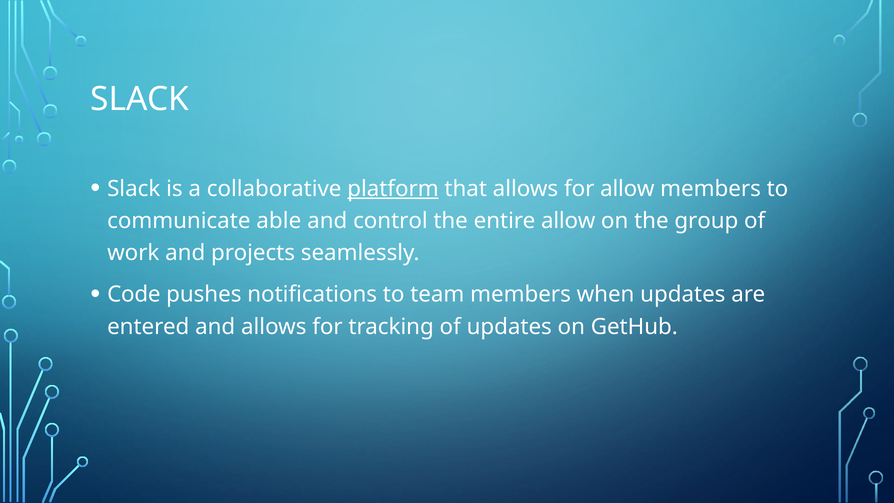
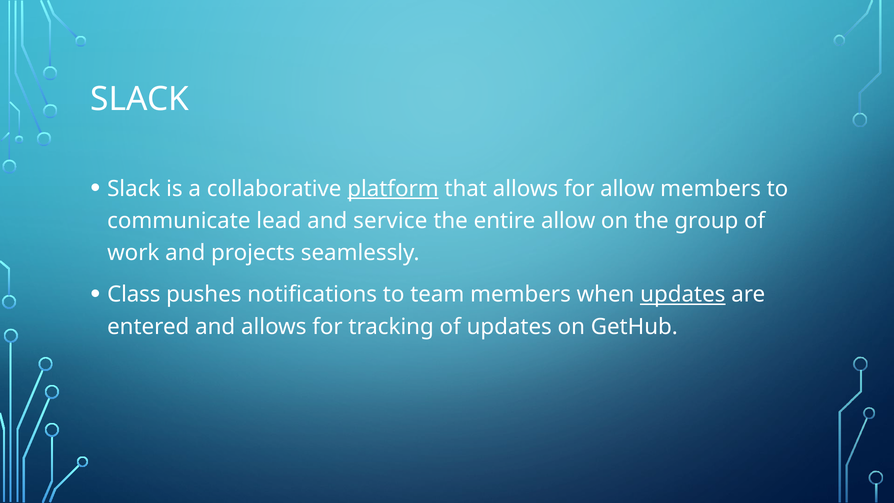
able: able -> lead
control: control -> service
Code: Code -> Class
updates at (683, 295) underline: none -> present
